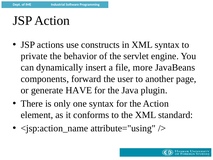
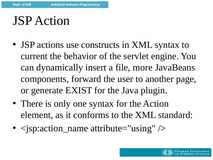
private: private -> current
HAVE: HAVE -> EXIST
